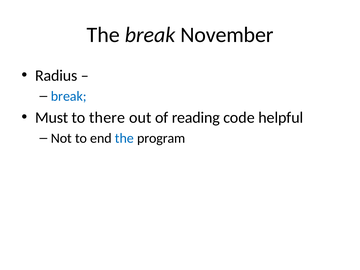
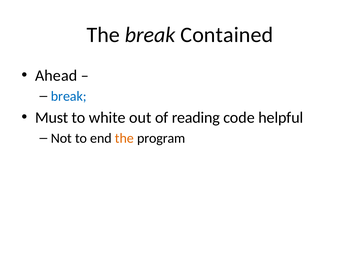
November: November -> Contained
Radius: Radius -> Ahead
there: there -> white
the at (124, 138) colour: blue -> orange
